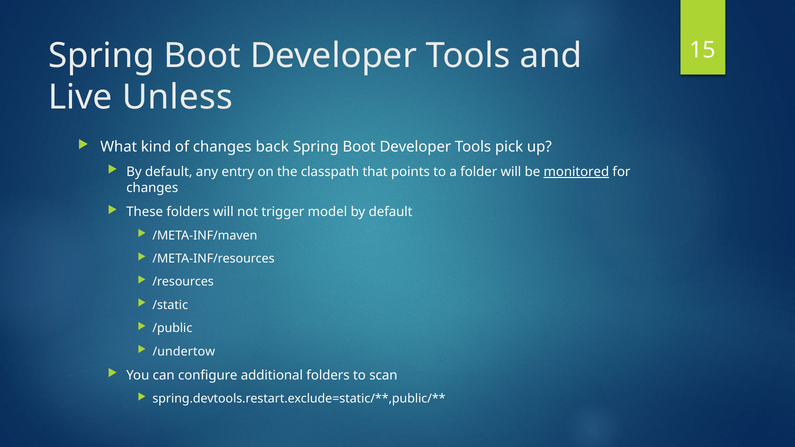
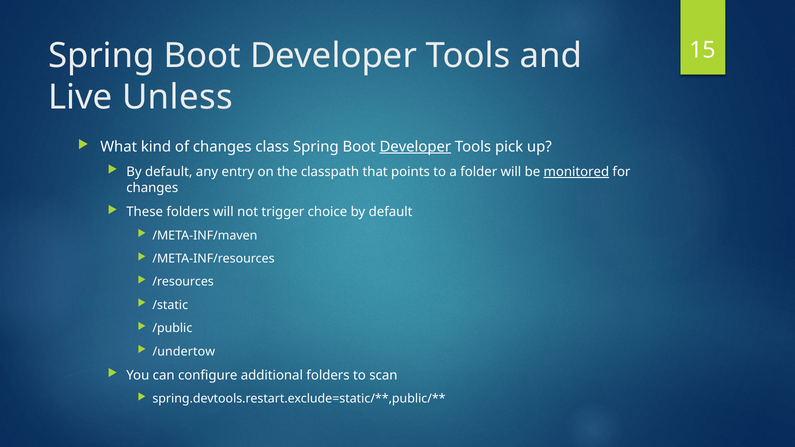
back: back -> class
Developer at (415, 147) underline: none -> present
model: model -> choice
